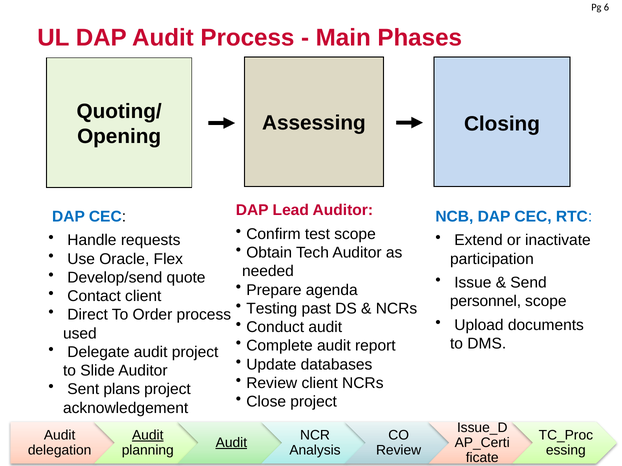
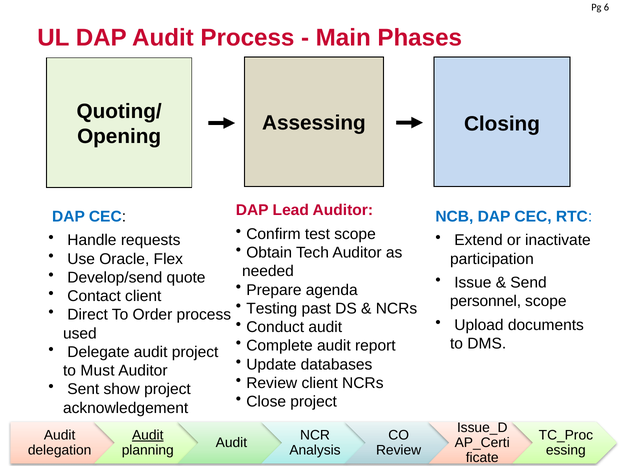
Slide: Slide -> Must
plans: plans -> show
Audit at (231, 443) underline: present -> none
